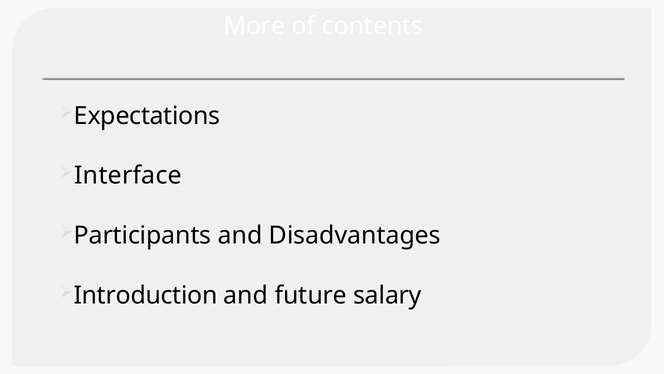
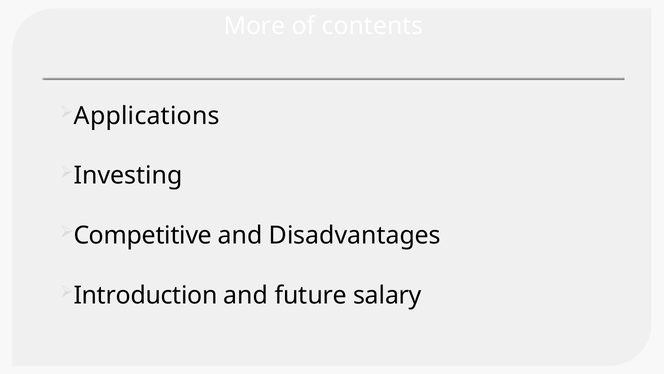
Expectations: Expectations -> Applications
Interface: Interface -> Investing
Participants: Participants -> Competitive
